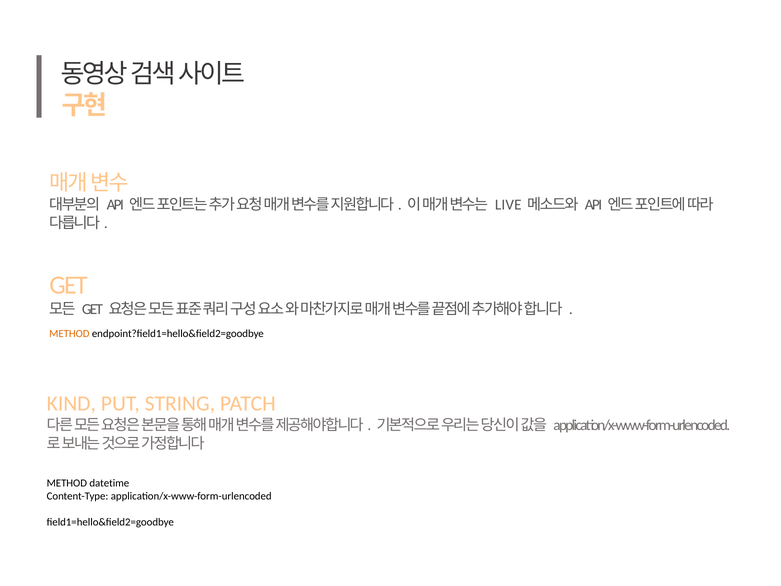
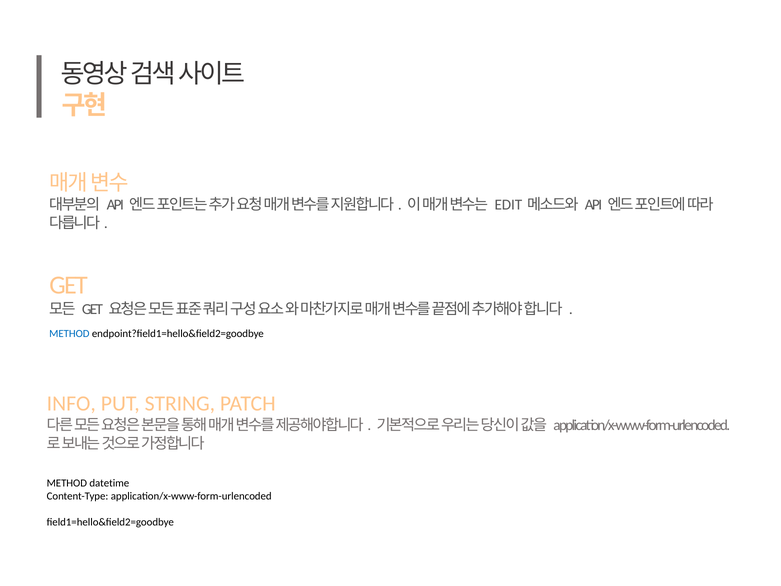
LIVE: LIVE -> EDIT
METHOD at (69, 333) colour: orange -> blue
KIND: KIND -> INFO
